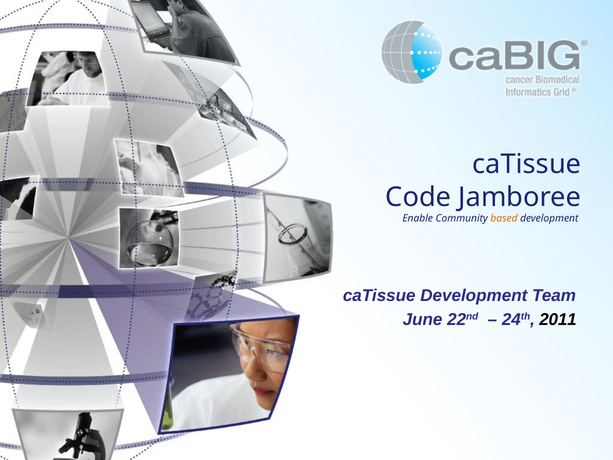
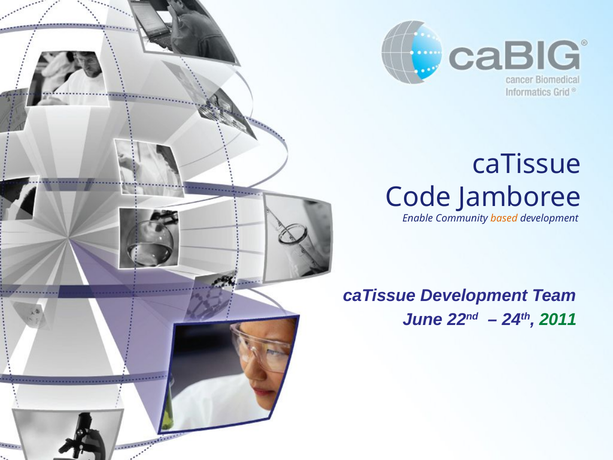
2011 colour: black -> green
